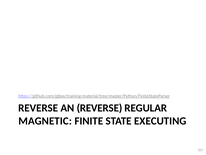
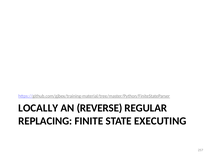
REVERSE at (38, 108): REVERSE -> LOCALLY
MAGNETIC: MAGNETIC -> REPLACING
